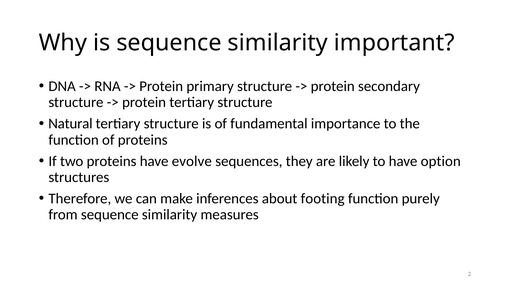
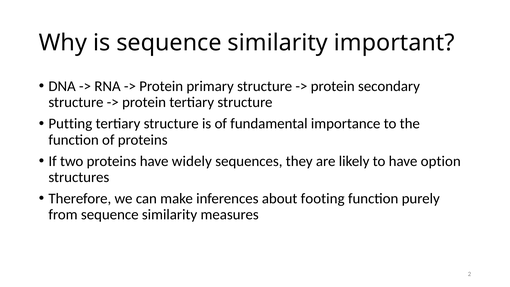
Natural: Natural -> Putting
evolve: evolve -> widely
